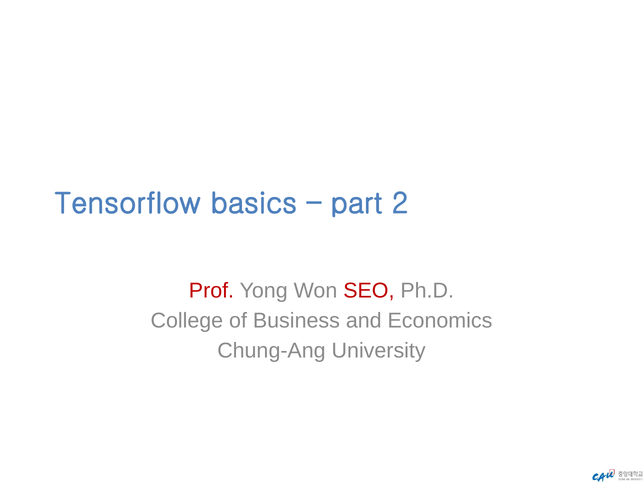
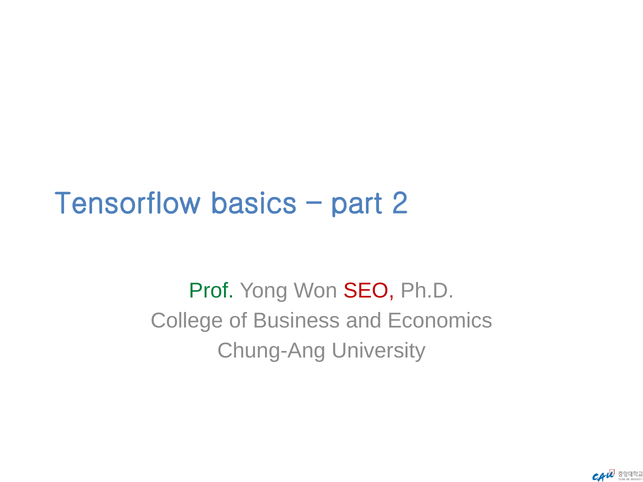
Prof colour: red -> green
